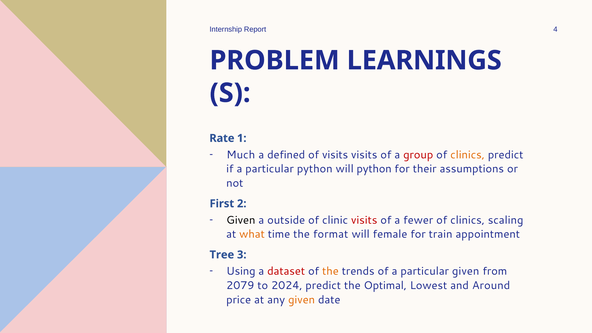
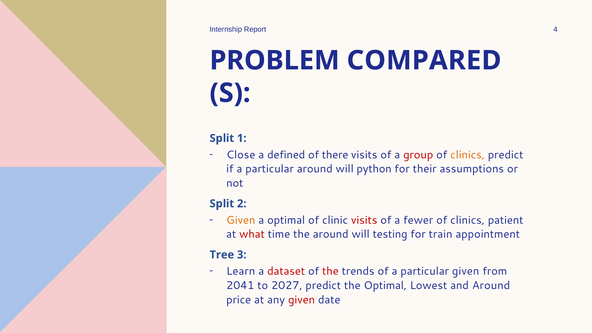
LEARNINGS: LEARNINGS -> COMPARED
Rate at (222, 138): Rate -> Split
Much: Much -> Close
of visits: visits -> there
particular python: python -> around
First at (222, 204): First -> Split
Given at (241, 220) colour: black -> orange
a outside: outside -> optimal
scaling: scaling -> patient
what colour: orange -> red
the format: format -> around
female: female -> testing
Using: Using -> Learn
the at (330, 271) colour: orange -> red
2079: 2079 -> 2041
2024: 2024 -> 2027
given at (302, 300) colour: orange -> red
